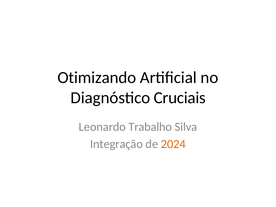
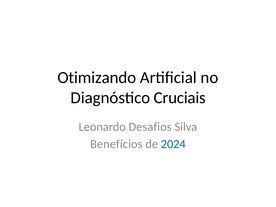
Trabalho: Trabalho -> Desafios
Integração: Integração -> Benefícios
2024 colour: orange -> blue
